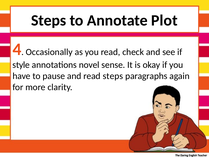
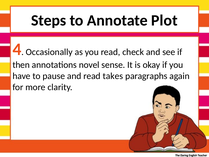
style: style -> then
read steps: steps -> takes
